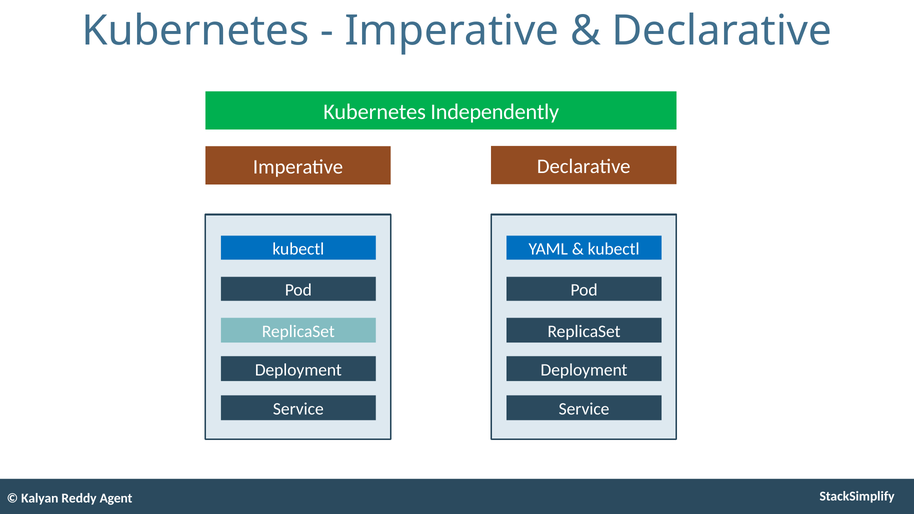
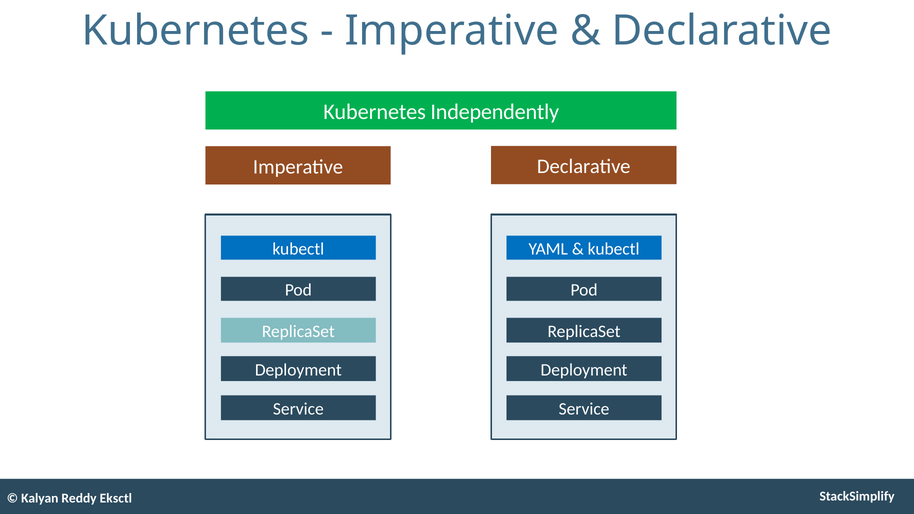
Agent: Agent -> Eksctl
